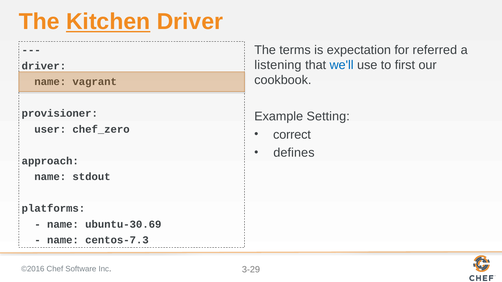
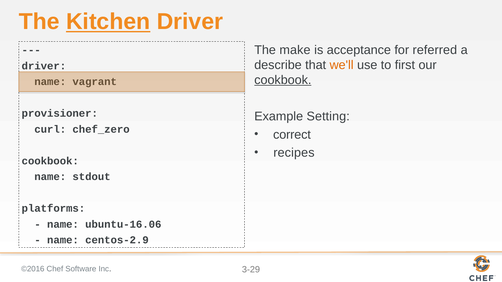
terms: terms -> make
expectation: expectation -> acceptance
listening: listening -> describe
we'll colour: blue -> orange
cookbook at (283, 80) underline: none -> present
user: user -> curl
defines: defines -> recipes
approach at (50, 161): approach -> cookbook
ubuntu-30.69: ubuntu-30.69 -> ubuntu-16.06
centos-7.3: centos-7.3 -> centos-2.9
